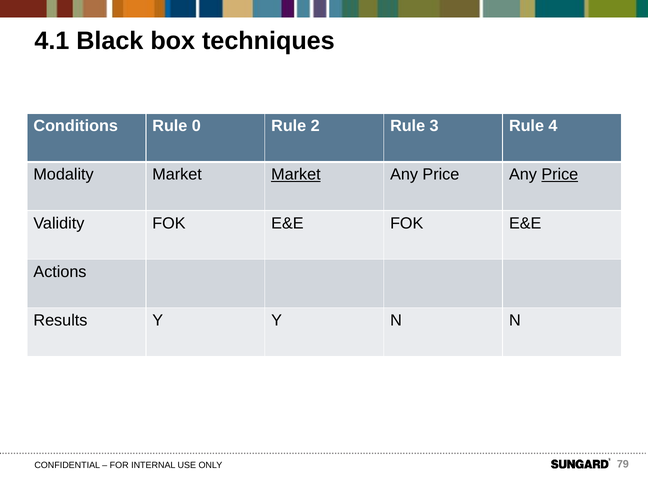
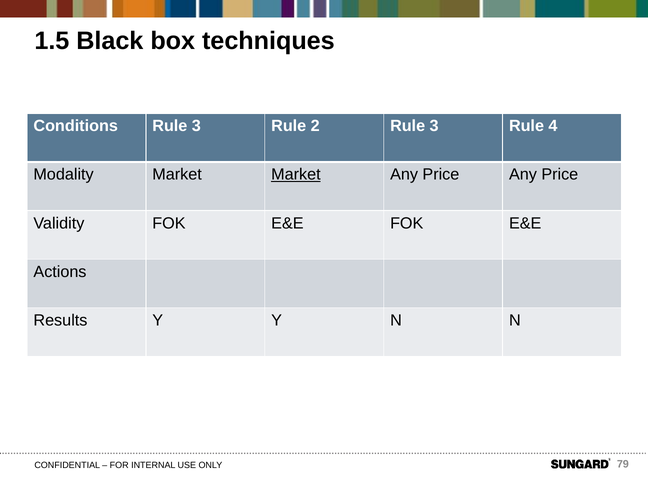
4.1: 4.1 -> 1.5
Conditions Rule 0: 0 -> 3
Price at (560, 175) underline: present -> none
